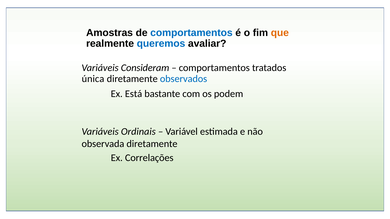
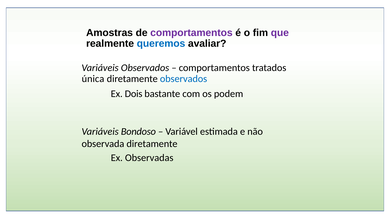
comportamentos at (191, 33) colour: blue -> purple
que colour: orange -> purple
Variáveis Consideram: Consideram -> Observados
Está: Está -> Dois
Ordinais: Ordinais -> Bondoso
Correlações: Correlações -> Observadas
